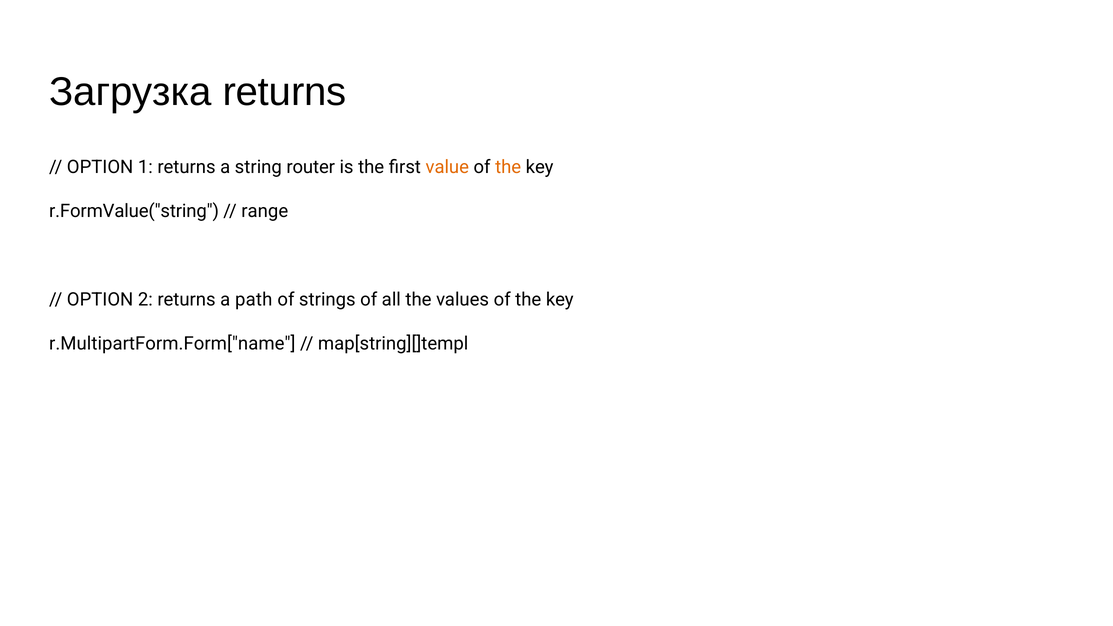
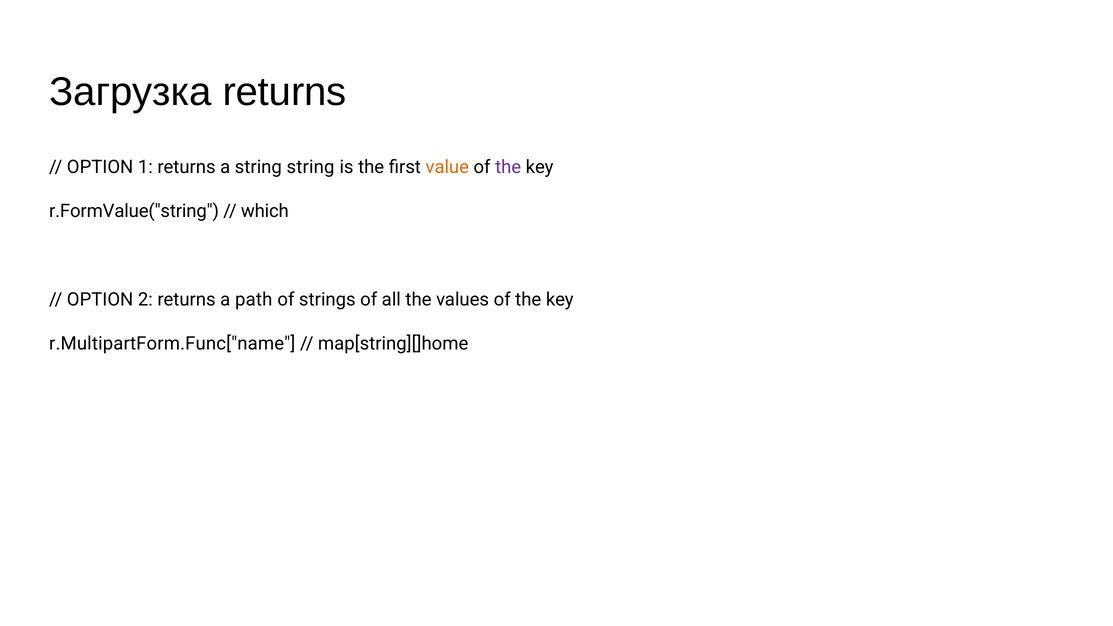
string router: router -> string
the at (508, 167) colour: orange -> purple
range: range -> which
r.MultipartForm.Form["name: r.MultipartForm.Form["name -> r.MultipartForm.Func["name
map[string][]templ: map[string][]templ -> map[string][]home
